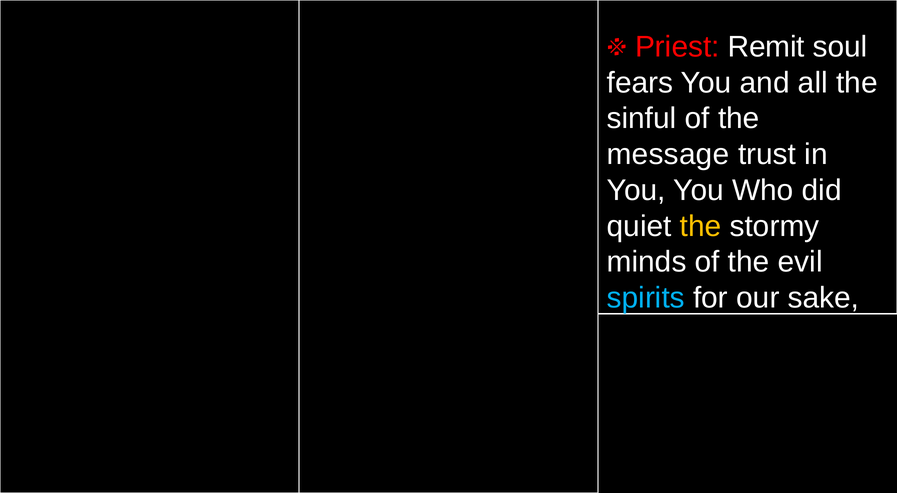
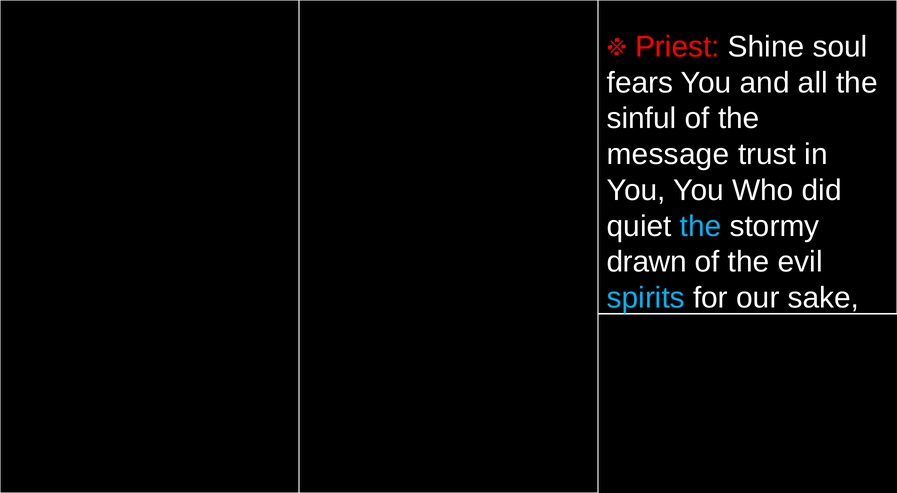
Remit: Remit -> Shine
the at (701, 226) colour: yellow -> light blue
minds: minds -> drawn
